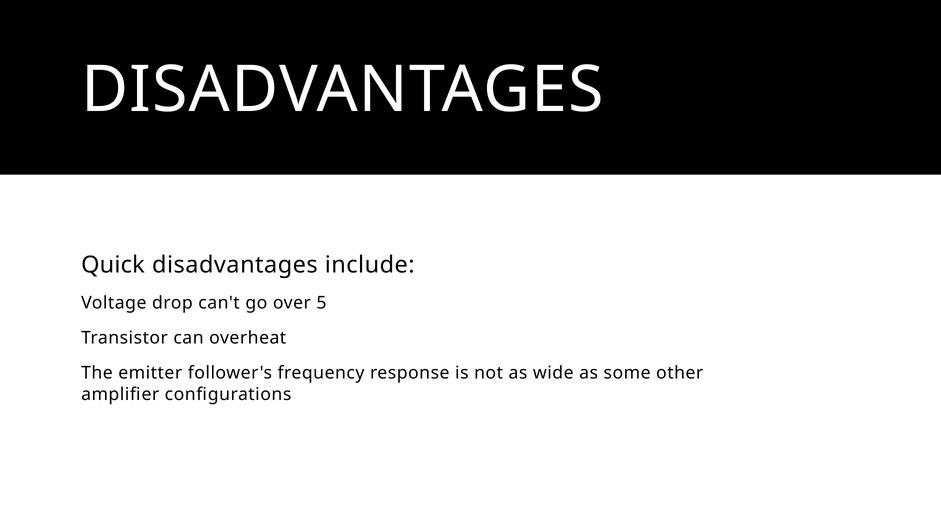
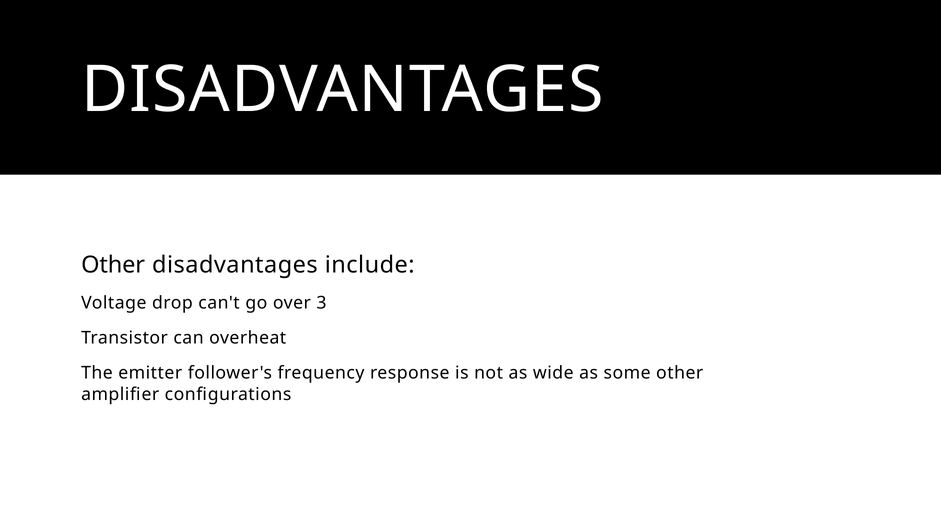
Quick at (113, 265): Quick -> Other
5: 5 -> 3
